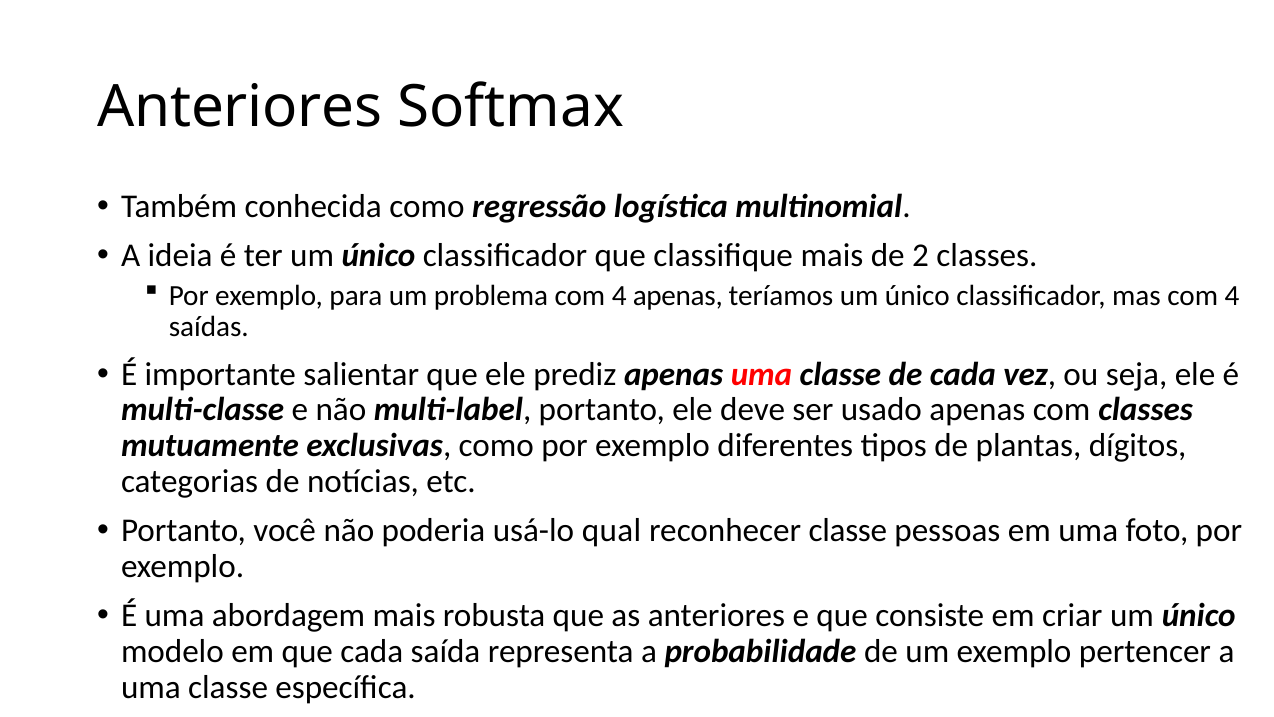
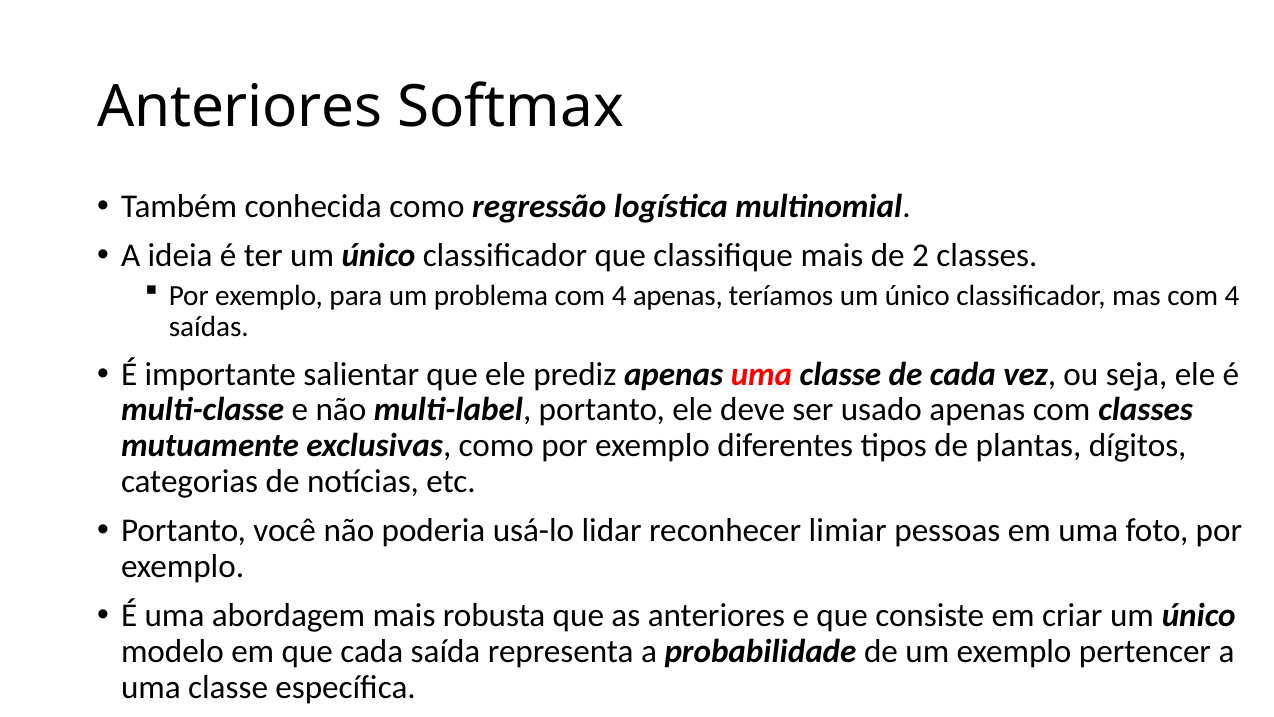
qual: qual -> lidar
reconhecer classe: classe -> limiar
